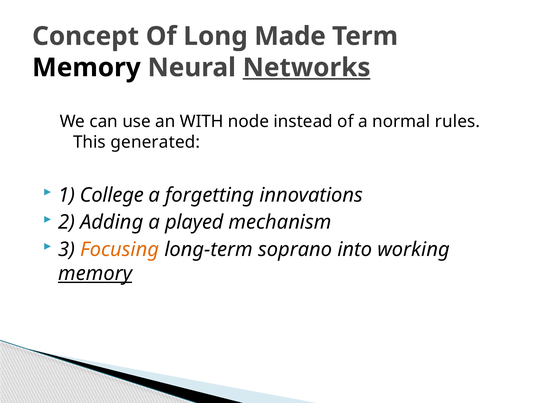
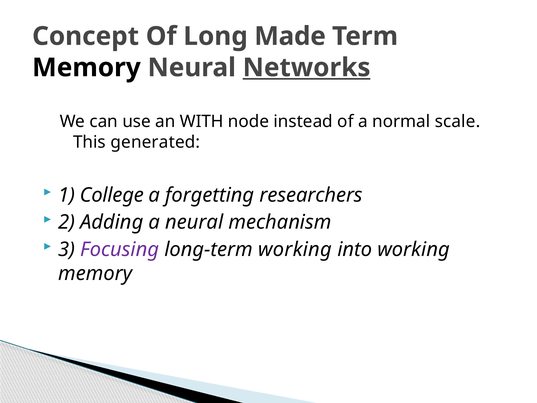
rules: rules -> scale
innovations: innovations -> researchers
a played: played -> neural
Focusing colour: orange -> purple
long-term soprano: soprano -> working
memory at (95, 273) underline: present -> none
